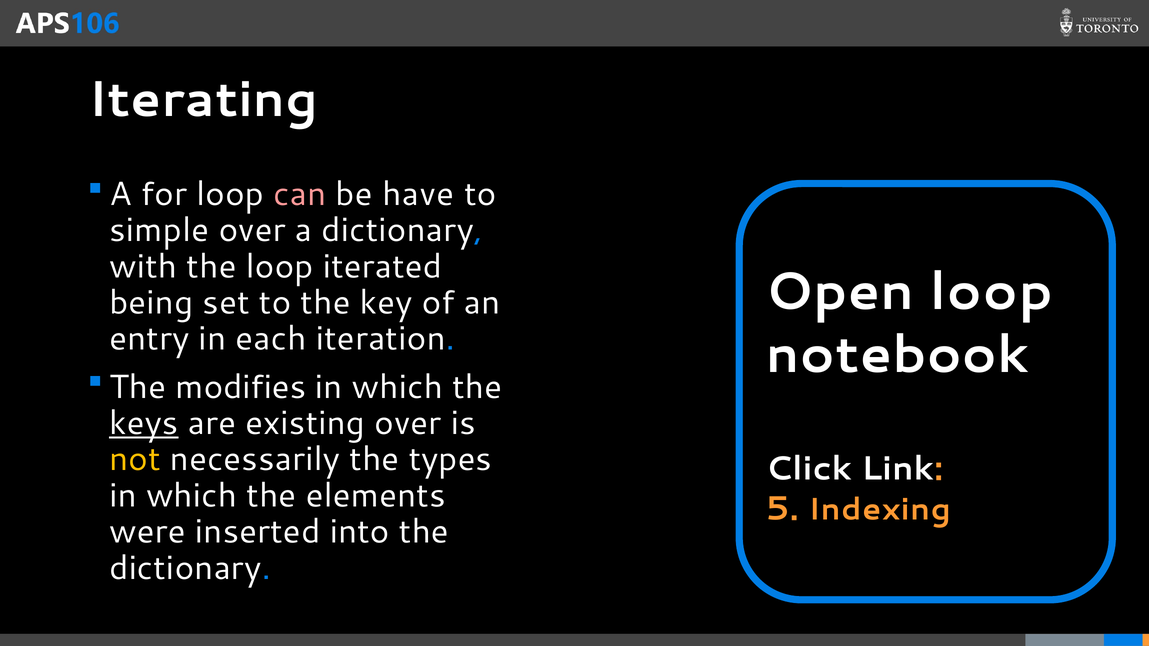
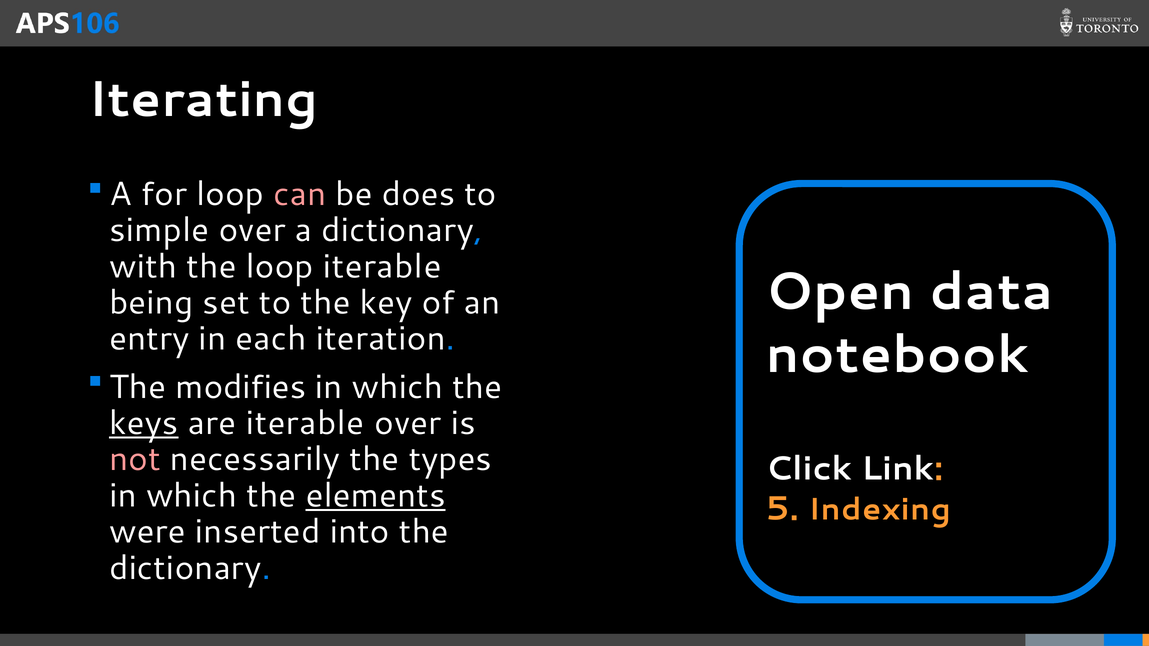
have: have -> does
loop iterated: iterated -> iterable
Open loop: loop -> data
are existing: existing -> iterable
not colour: yellow -> pink
elements underline: none -> present
